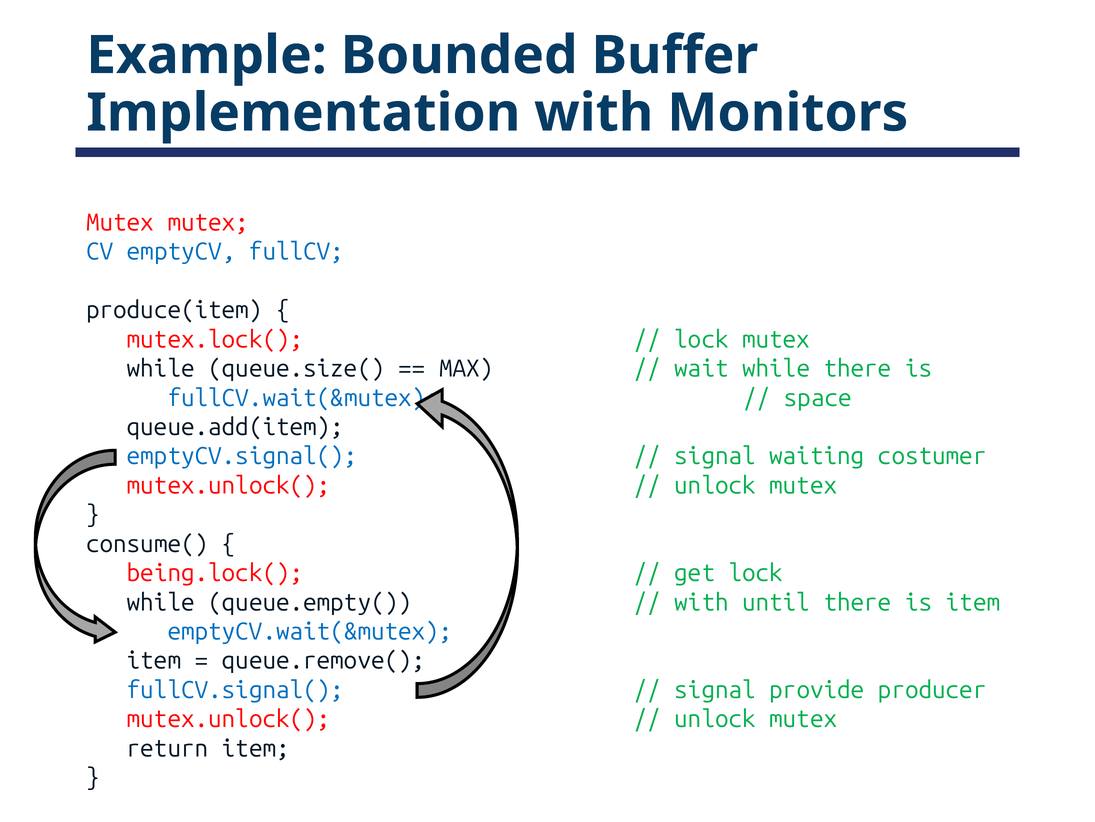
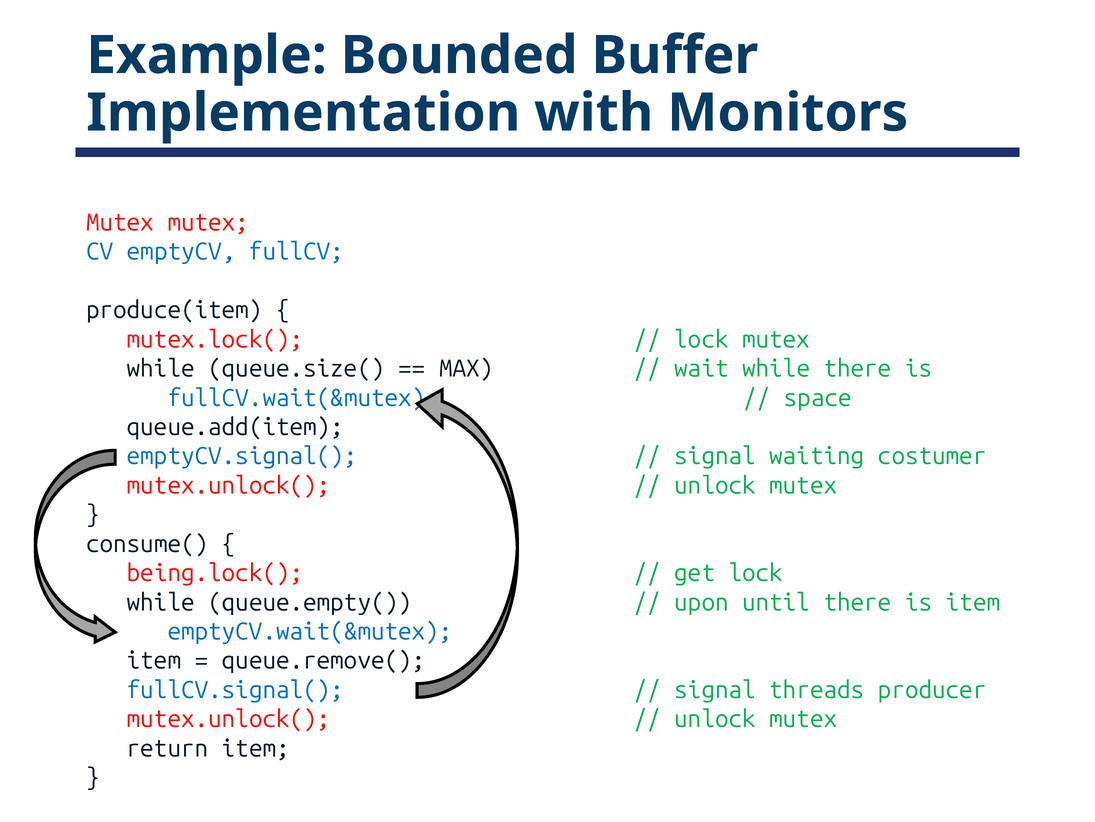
with at (702, 602): with -> upon
provide: provide -> threads
